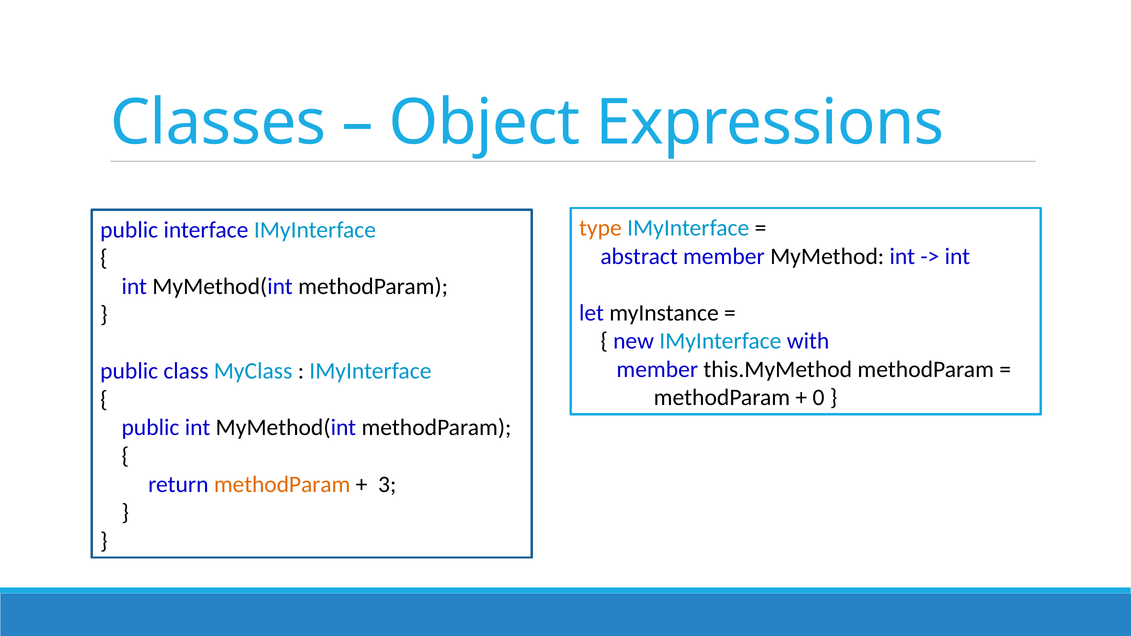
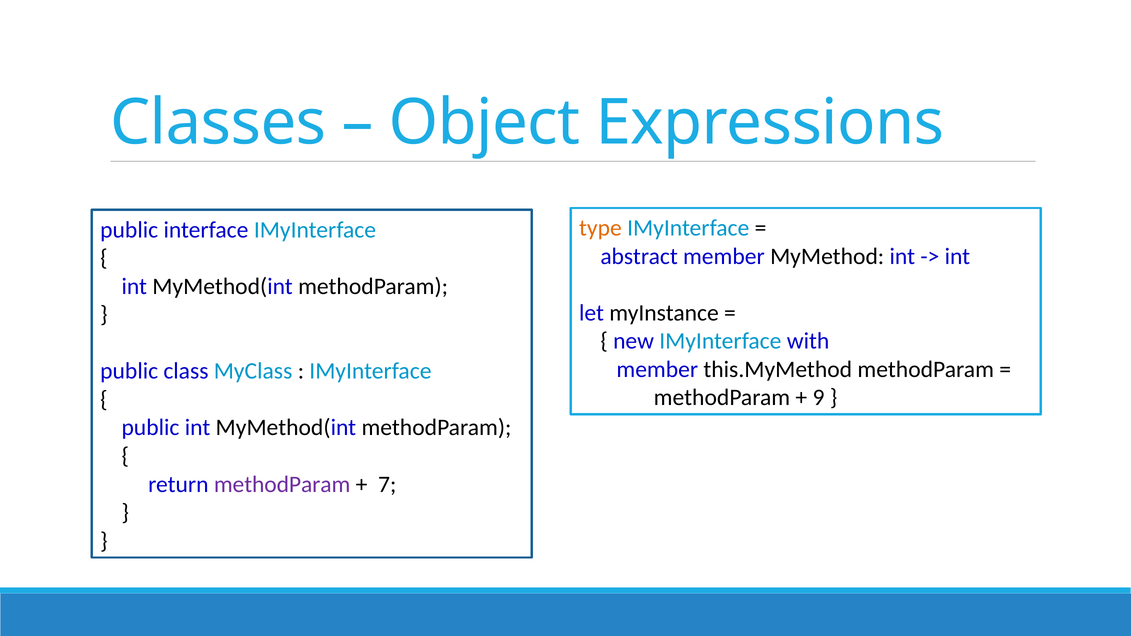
0: 0 -> 9
methodParam at (282, 484) colour: orange -> purple
3: 3 -> 7
